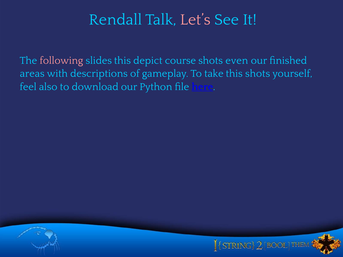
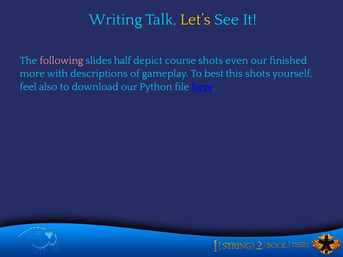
Rendall: Rendall -> Writing
Let’s colour: pink -> yellow
slides this: this -> half
areas: areas -> more
take: take -> best
